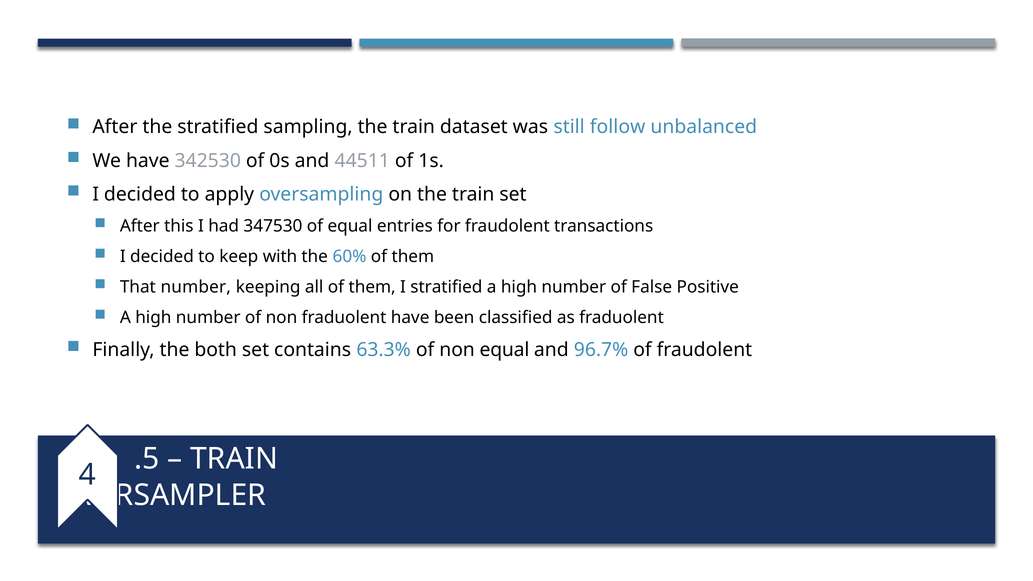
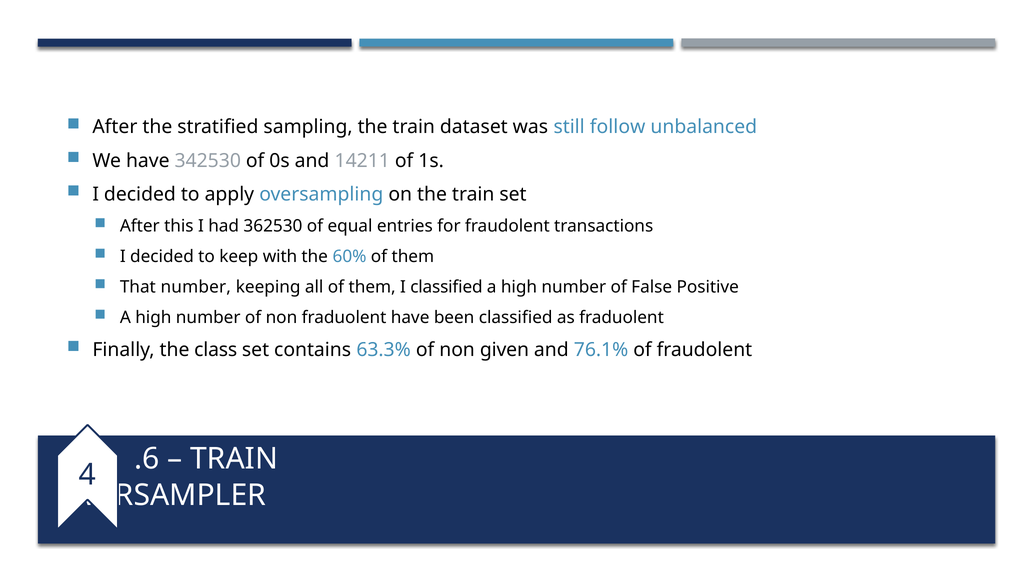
44511: 44511 -> 14211
347530: 347530 -> 362530
I stratified: stratified -> classified
both: both -> class
non equal: equal -> given
96.7%: 96.7% -> 76.1%
.5: .5 -> .6
